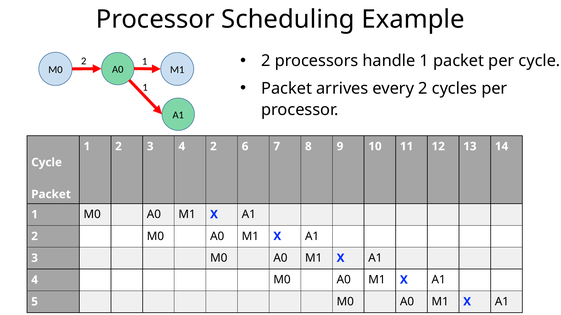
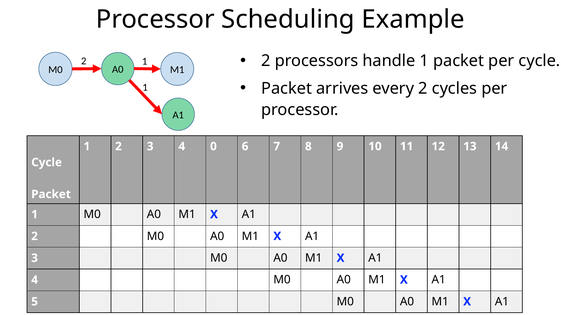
4 2: 2 -> 0
